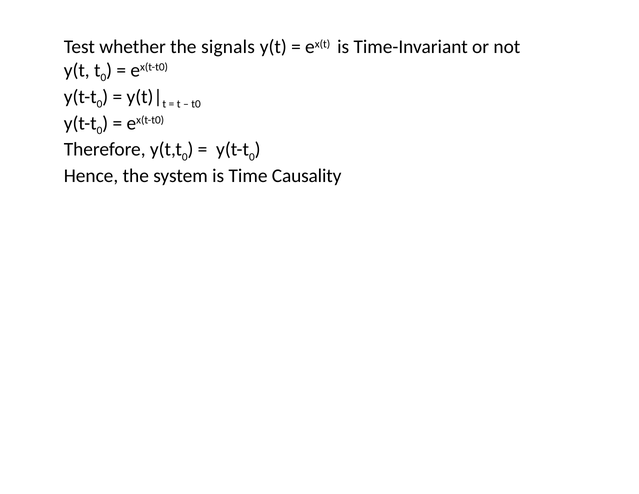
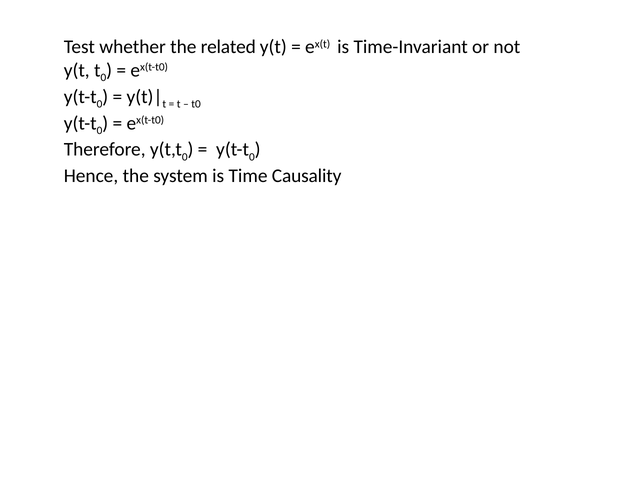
signals: signals -> related
